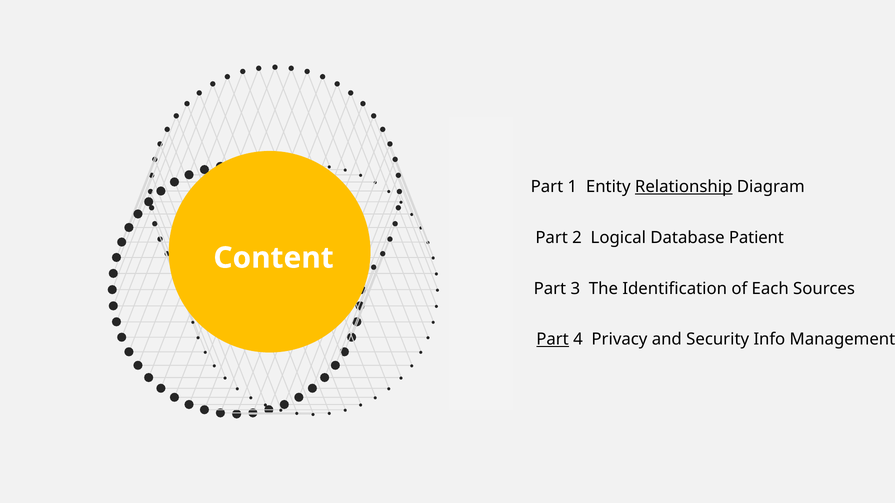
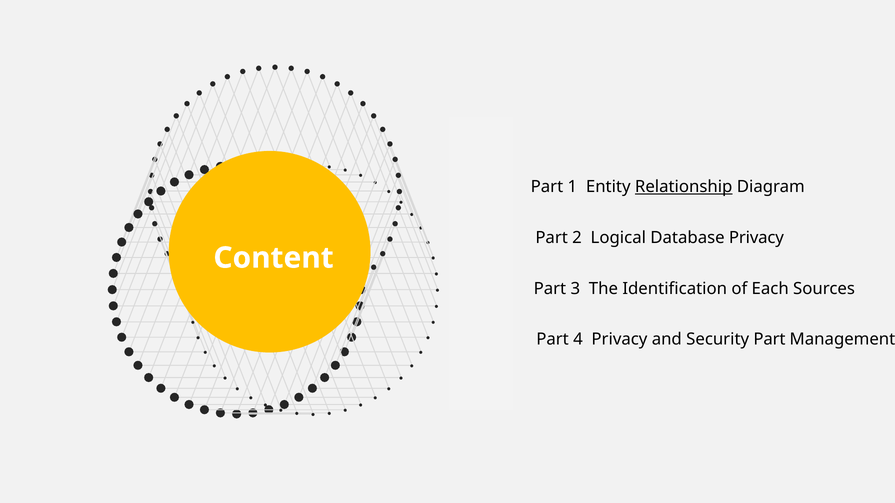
Database Patient: Patient -> Privacy
Part at (553, 340) underline: present -> none
Security Info: Info -> Part
